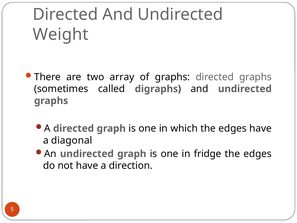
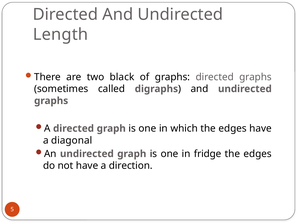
Weight: Weight -> Length
array: array -> black
